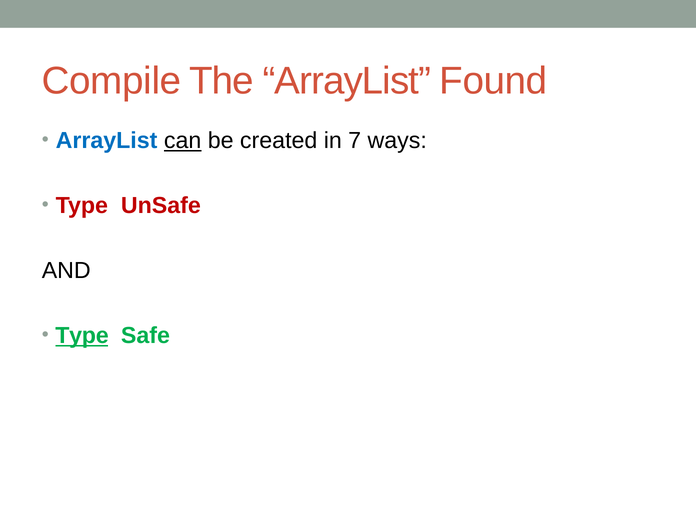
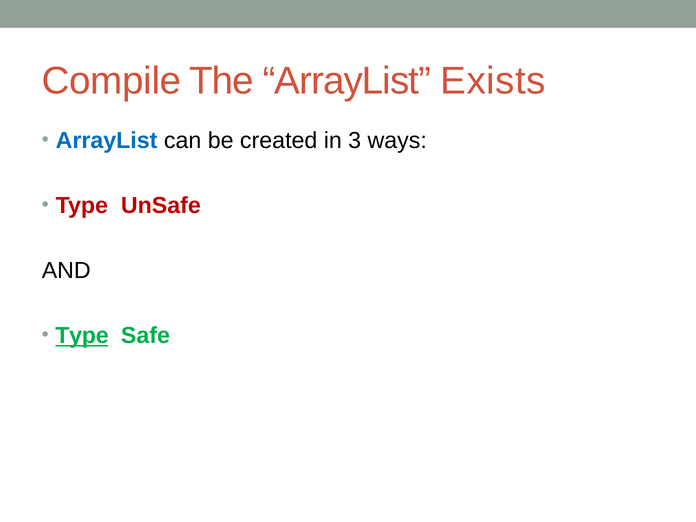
Found: Found -> Exists
can underline: present -> none
7: 7 -> 3
